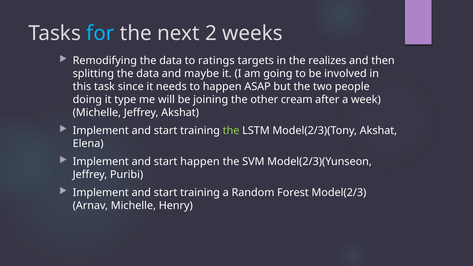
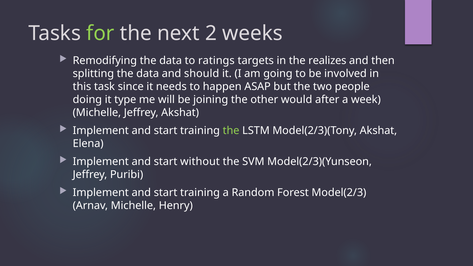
for colour: light blue -> light green
maybe: maybe -> should
cream: cream -> would
start happen: happen -> without
